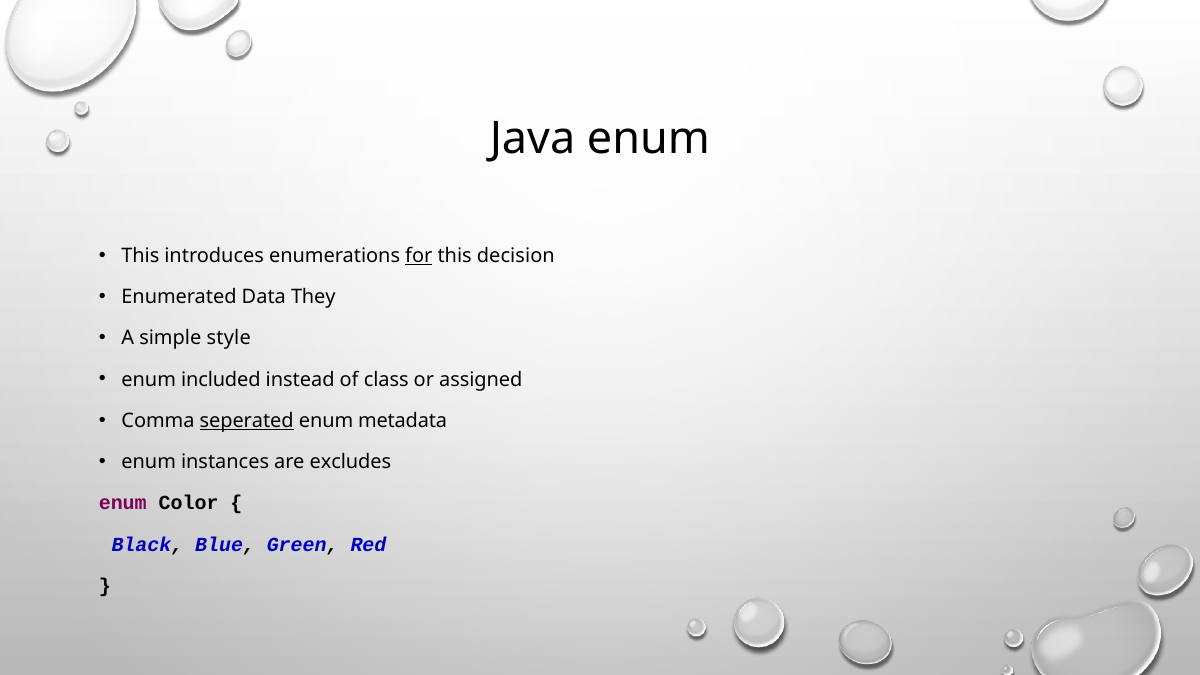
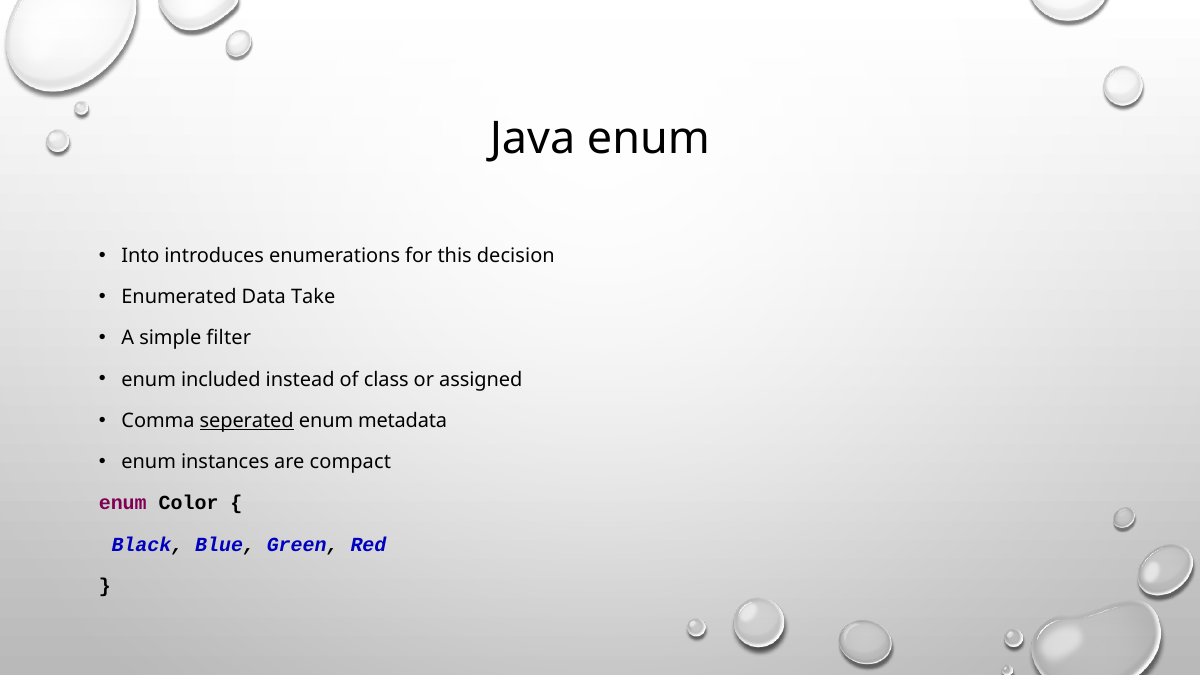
This at (140, 256): This -> Into
for underline: present -> none
They: They -> Take
style: style -> filter
excludes: excludes -> compact
